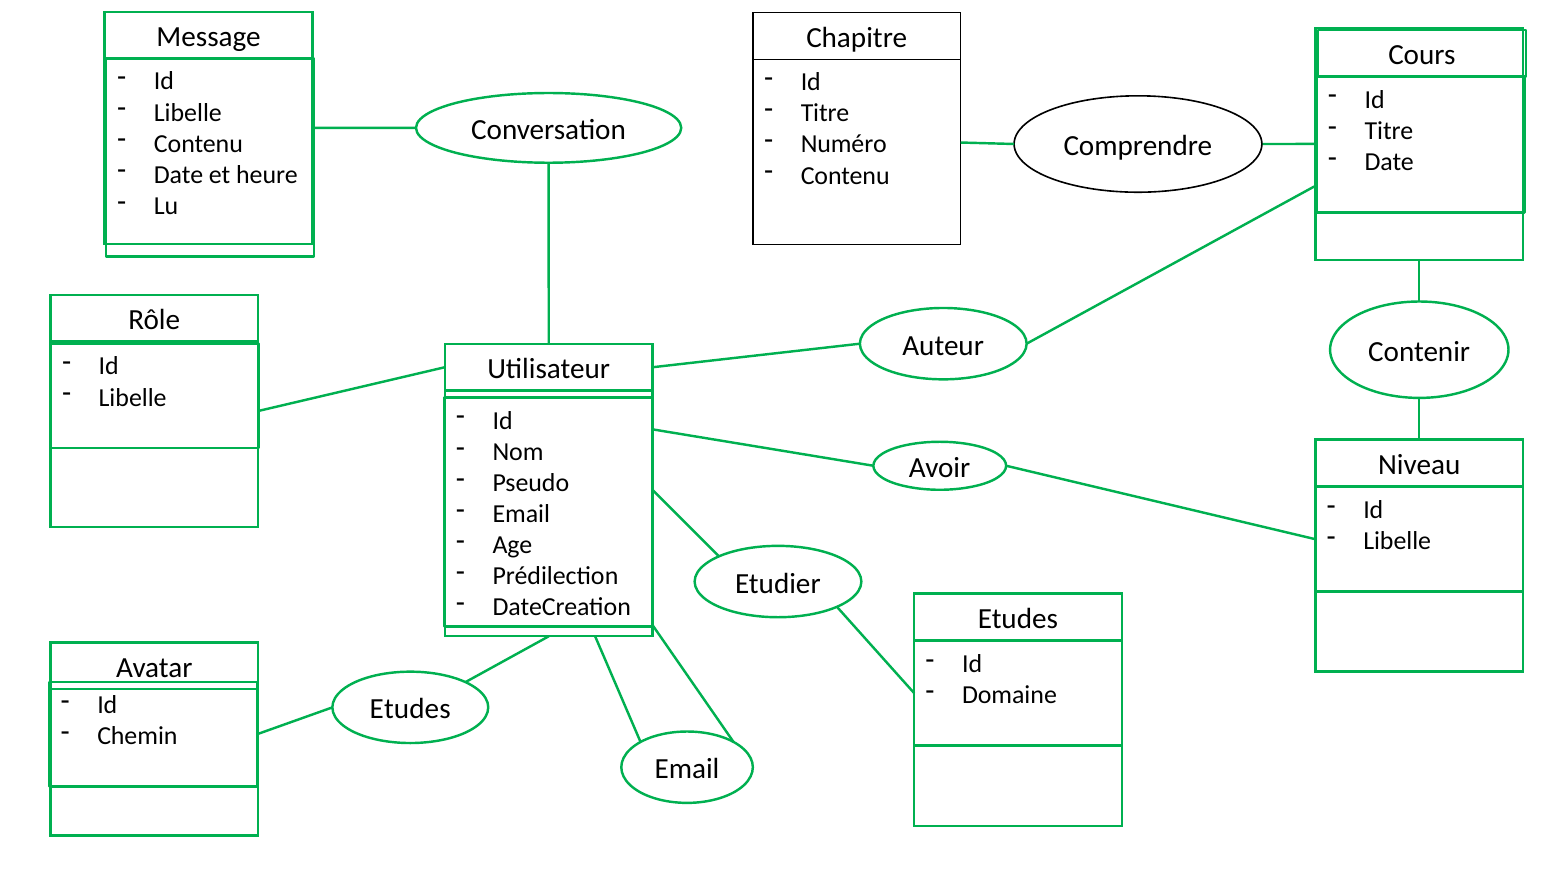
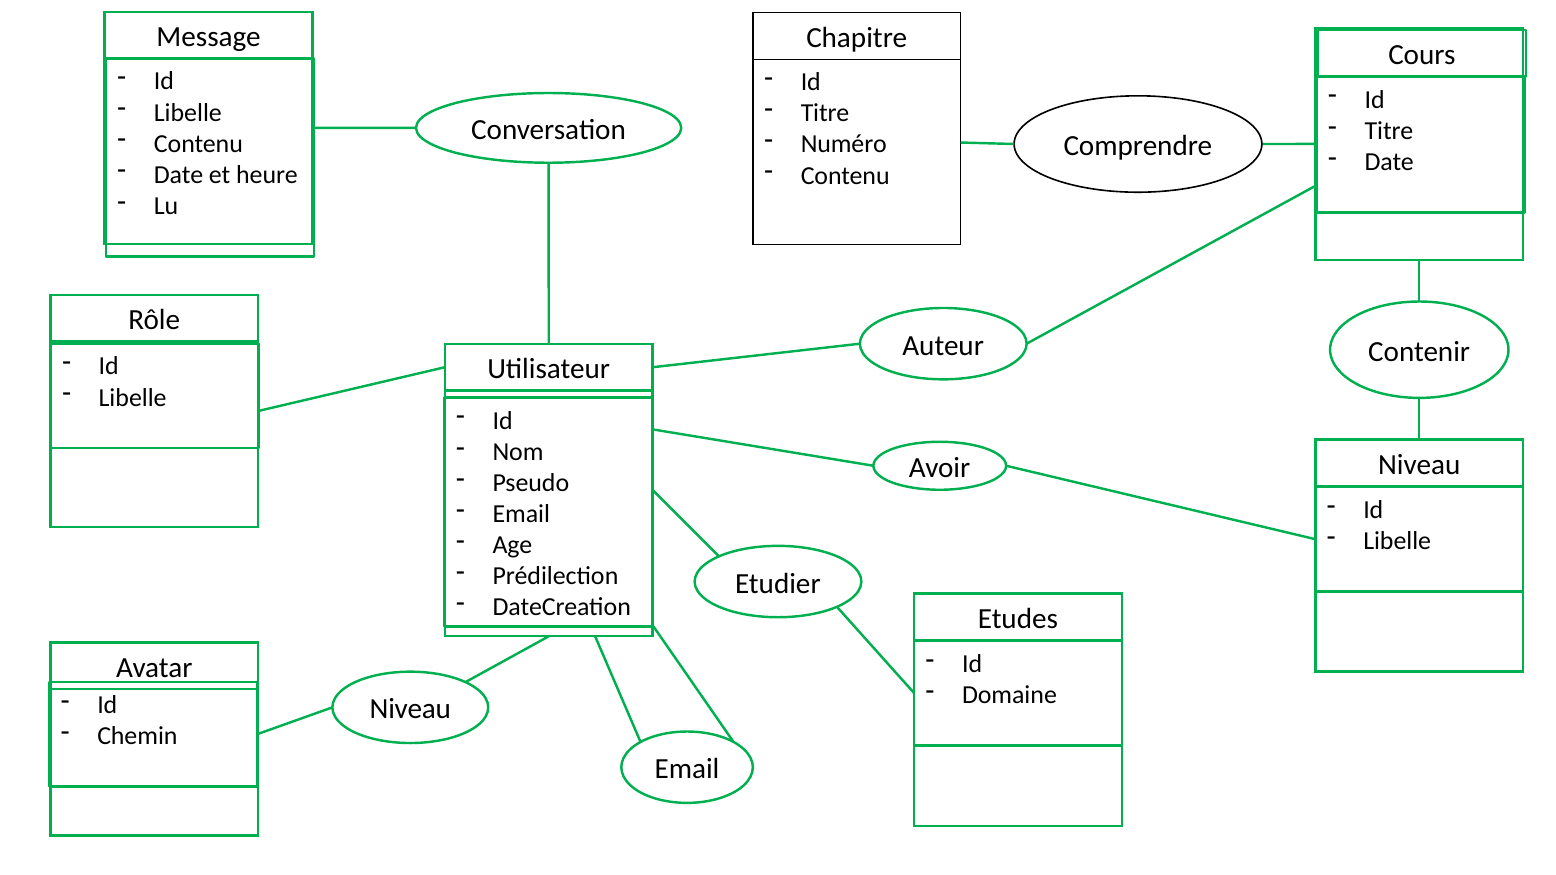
Etudes at (410, 710): Etudes -> Niveau
